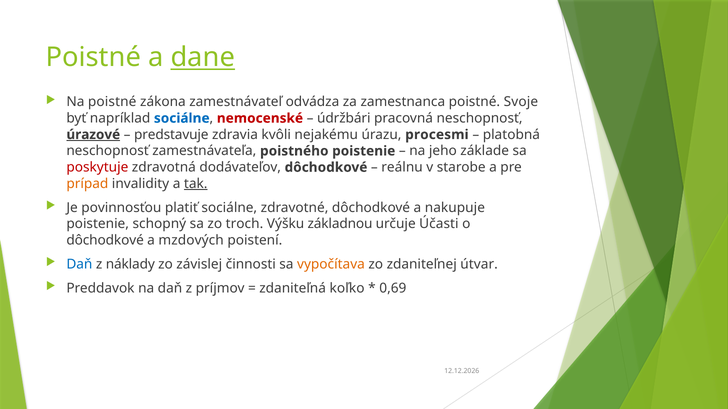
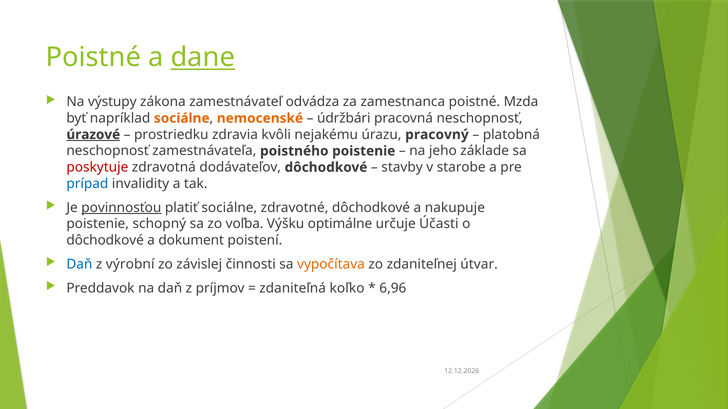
Na poistné: poistné -> výstupy
Svoje: Svoje -> Mzda
sociálne at (182, 118) colour: blue -> orange
nemocenské colour: red -> orange
predstavuje: predstavuje -> prostriedku
procesmi: procesmi -> pracovný
reálnu: reálnu -> stavby
prípad colour: orange -> blue
tak underline: present -> none
povinnosťou underline: none -> present
troch: troch -> voľba
základnou: základnou -> optimálne
mzdových: mzdových -> dokument
náklady: náklady -> výrobní
0,69: 0,69 -> 6,96
